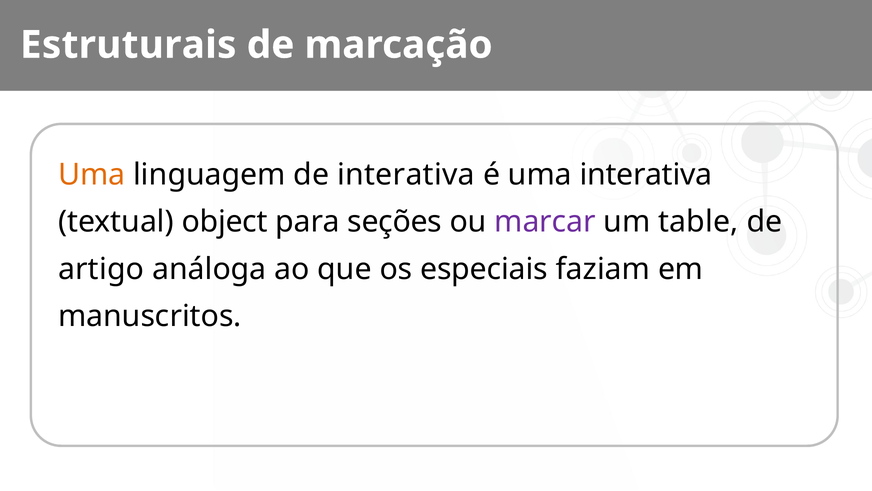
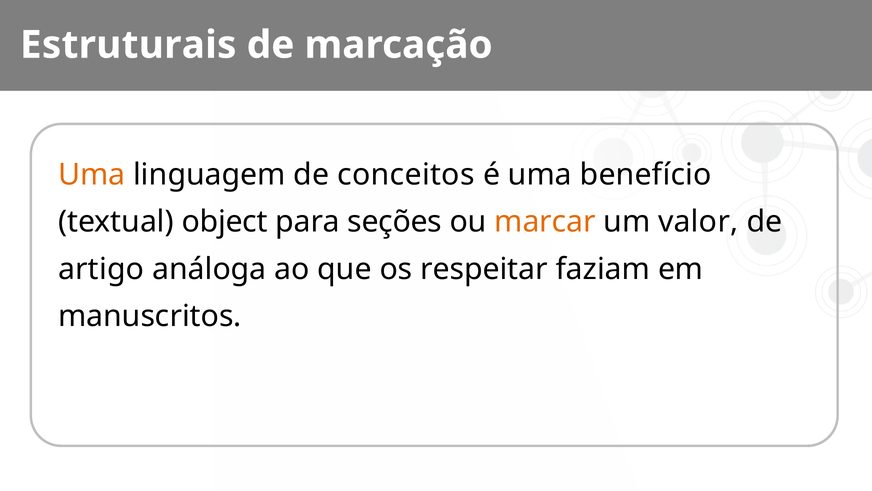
de interativa: interativa -> conceitos
uma interativa: interativa -> benefício
marcar colour: purple -> orange
table: table -> valor
especiais: especiais -> respeitar
